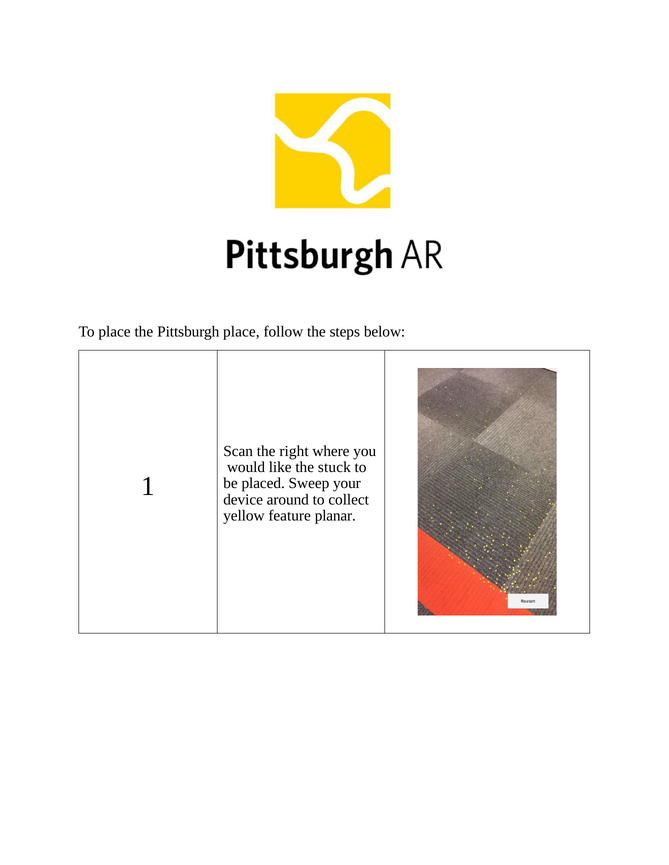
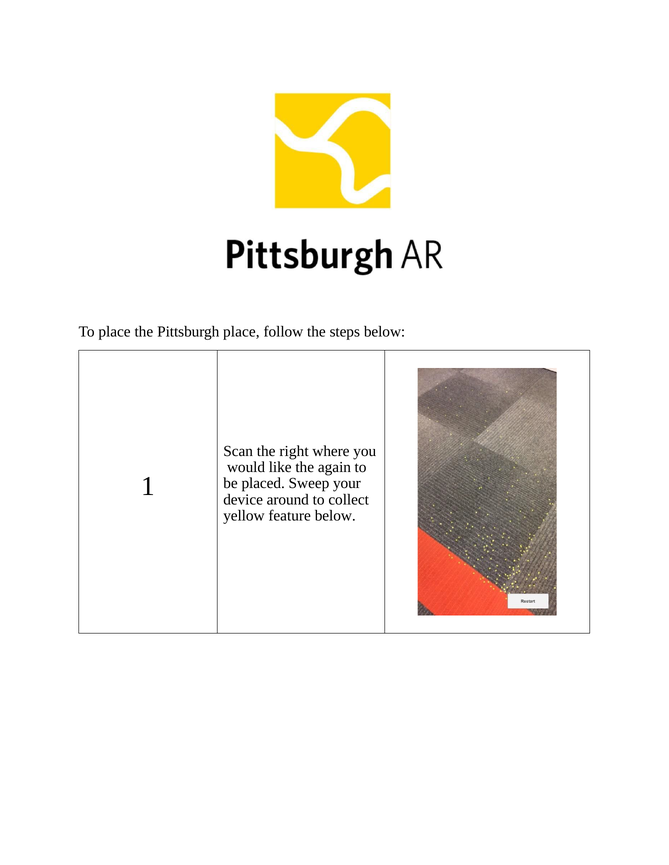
stuck: stuck -> again
feature planar: planar -> below
